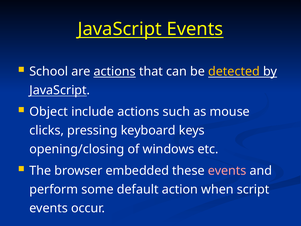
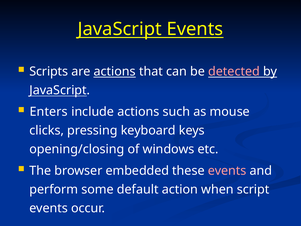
School: School -> Scripts
detected colour: yellow -> pink
Object: Object -> Enters
